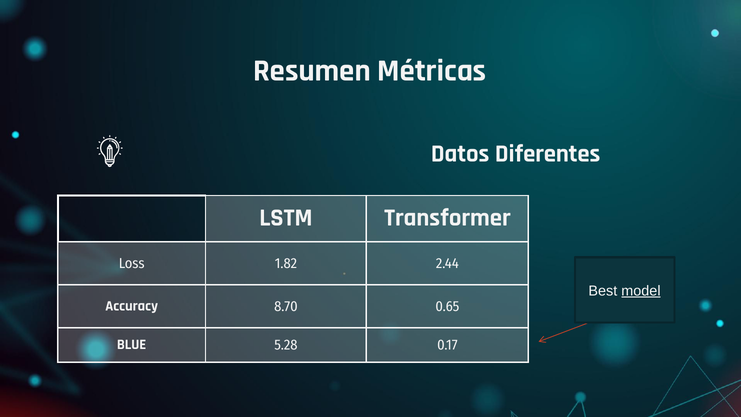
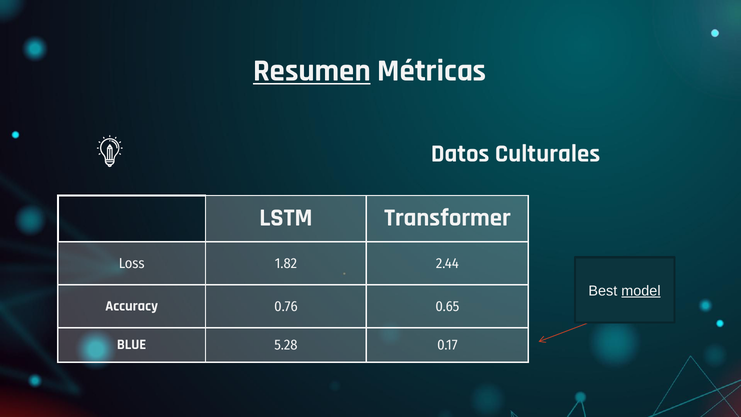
Resumen underline: none -> present
Diferentes: Diferentes -> Culturales
8.70: 8.70 -> 0.76
